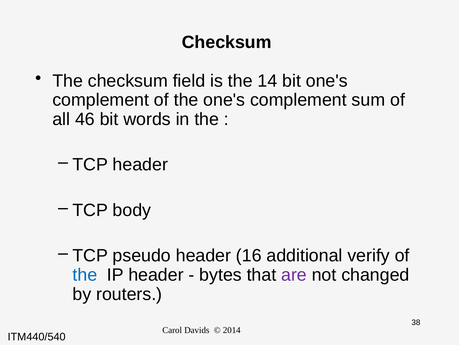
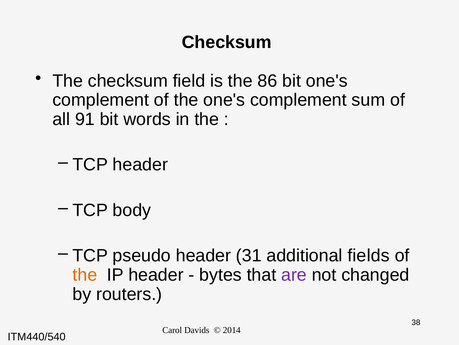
14: 14 -> 86
46: 46 -> 91
16: 16 -> 31
verify: verify -> fields
the at (85, 275) colour: blue -> orange
